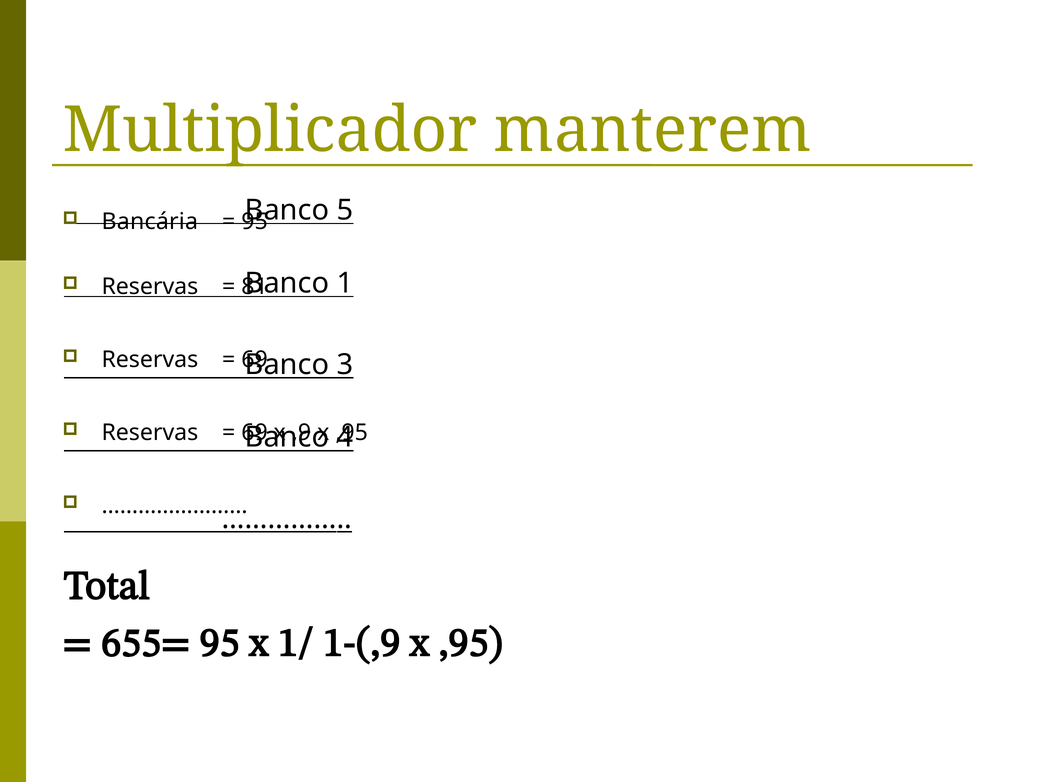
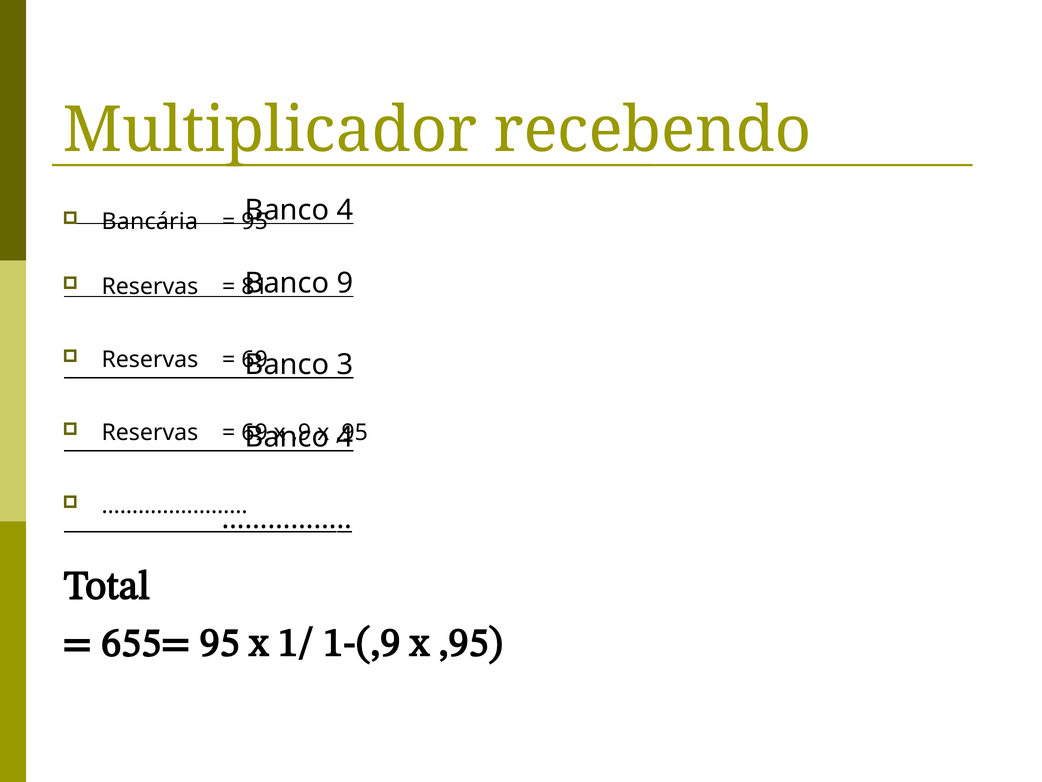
manterem: manterem -> recebendo
5 at (345, 210): 5 -> 4
1: 1 -> 9
